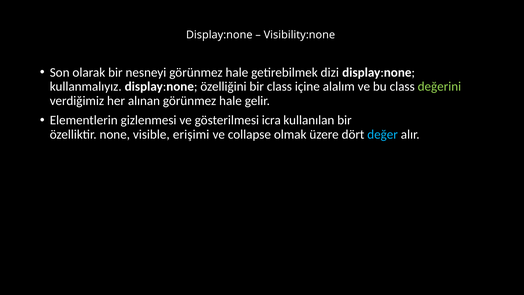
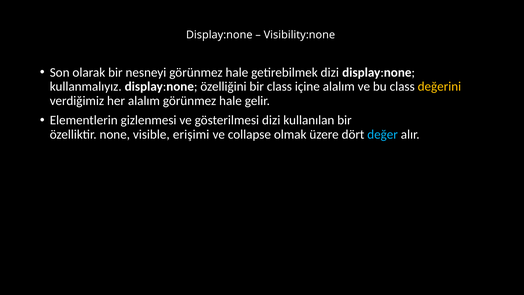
değerini colour: light green -> yellow
her alınan: alınan -> alalım
gösterilmesi icra: icra -> dizi
